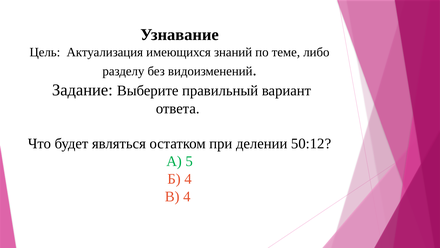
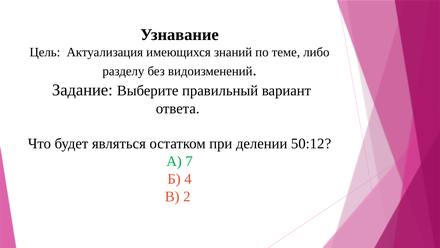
5: 5 -> 7
В 4: 4 -> 2
